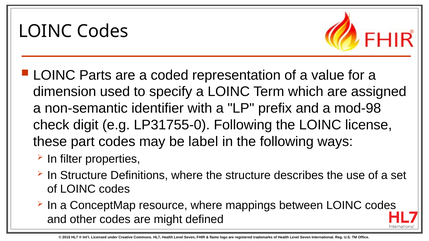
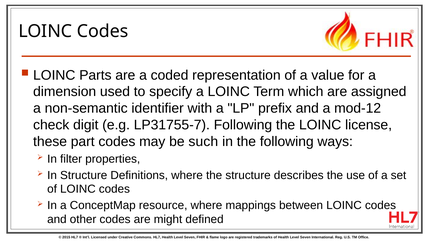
mod-98: mod-98 -> mod-12
LP31755-0: LP31755-0 -> LP31755-7
label: label -> such
